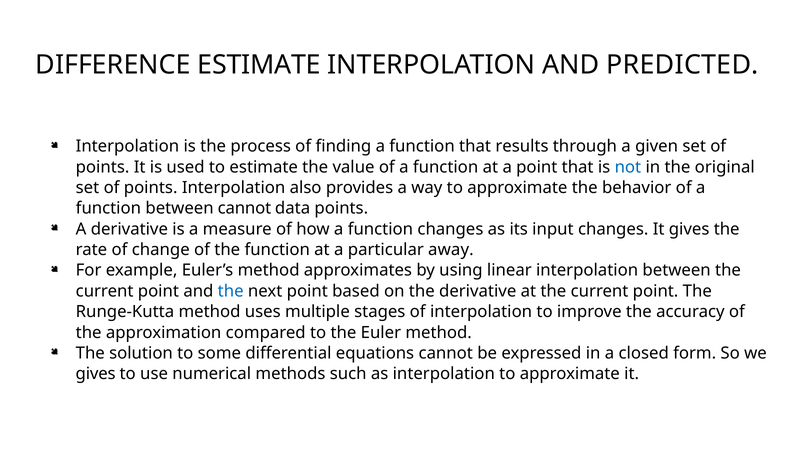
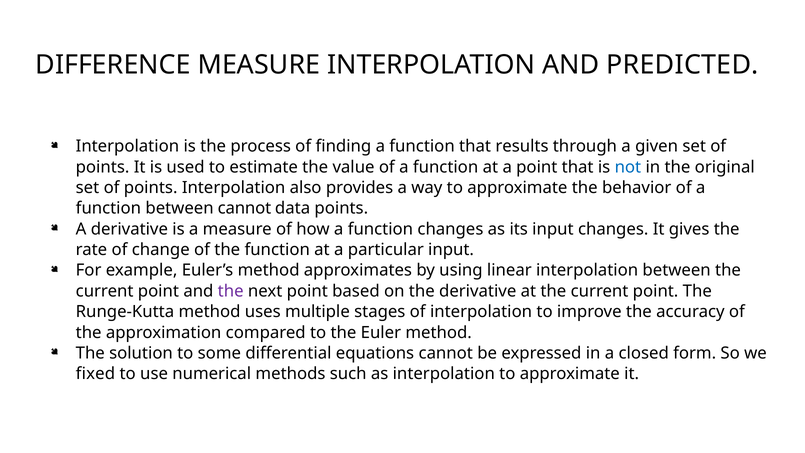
DIFFERENCE ESTIMATE: ESTIMATE -> MEASURE
particular away: away -> input
the at (231, 291) colour: blue -> purple
gives at (96, 374): gives -> fixed
